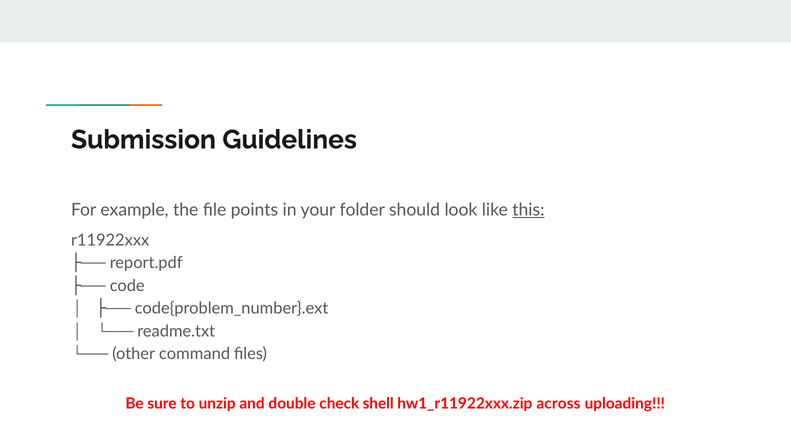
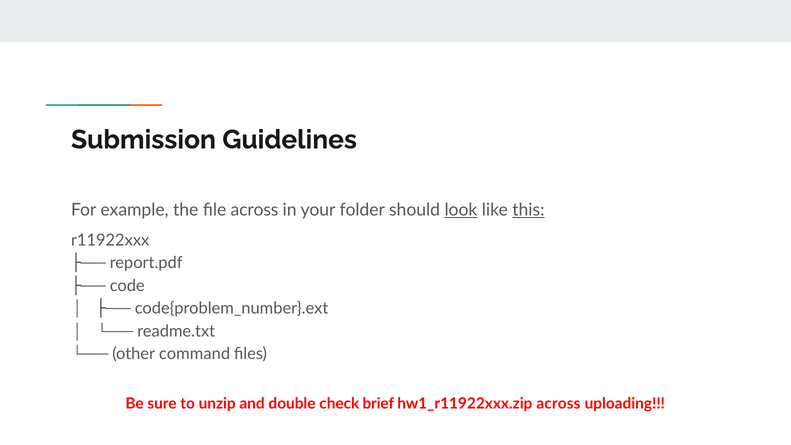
file points: points -> across
look underline: none -> present
shell: shell -> brief
